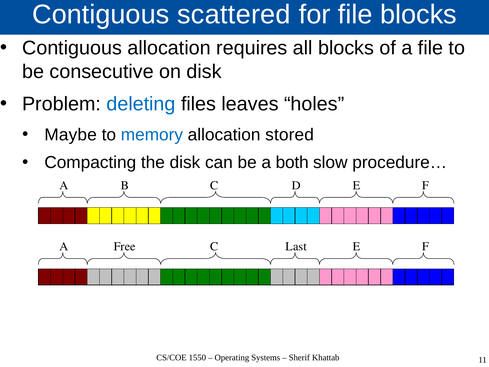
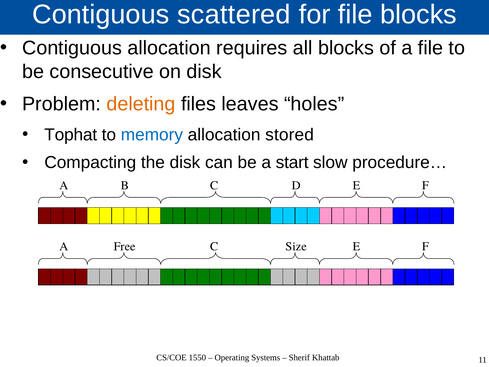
deleting colour: blue -> orange
Maybe: Maybe -> Tophat
both: both -> start
Last: Last -> Size
